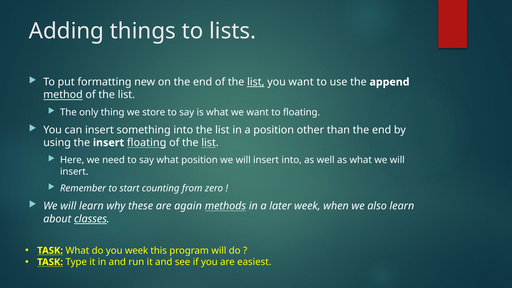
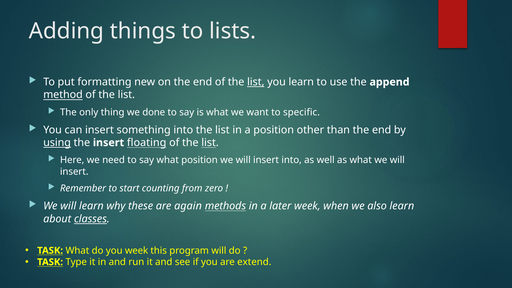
you want: want -> learn
store: store -> done
to floating: floating -> specific
using underline: none -> present
easiest: easiest -> extend
